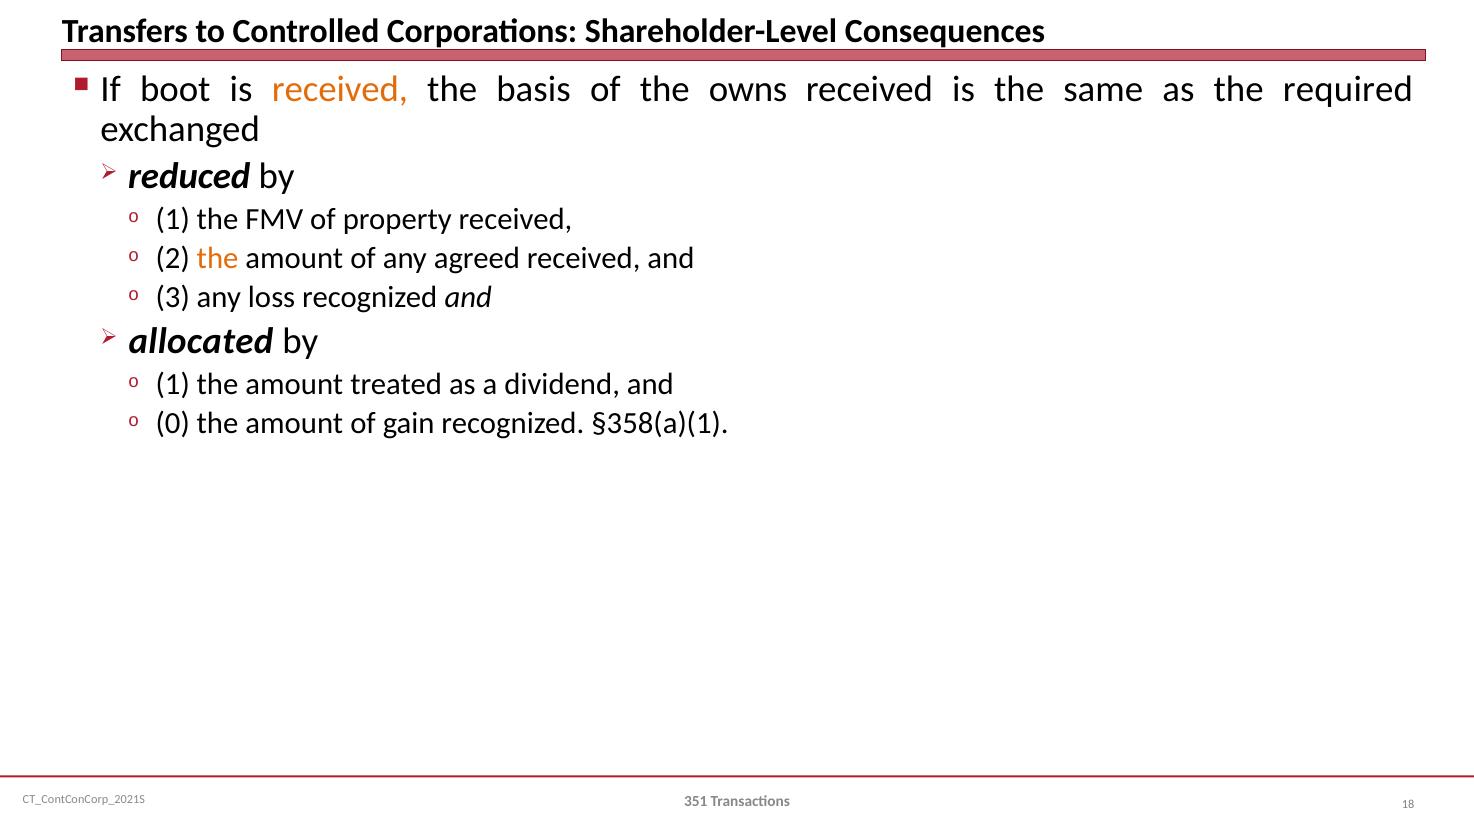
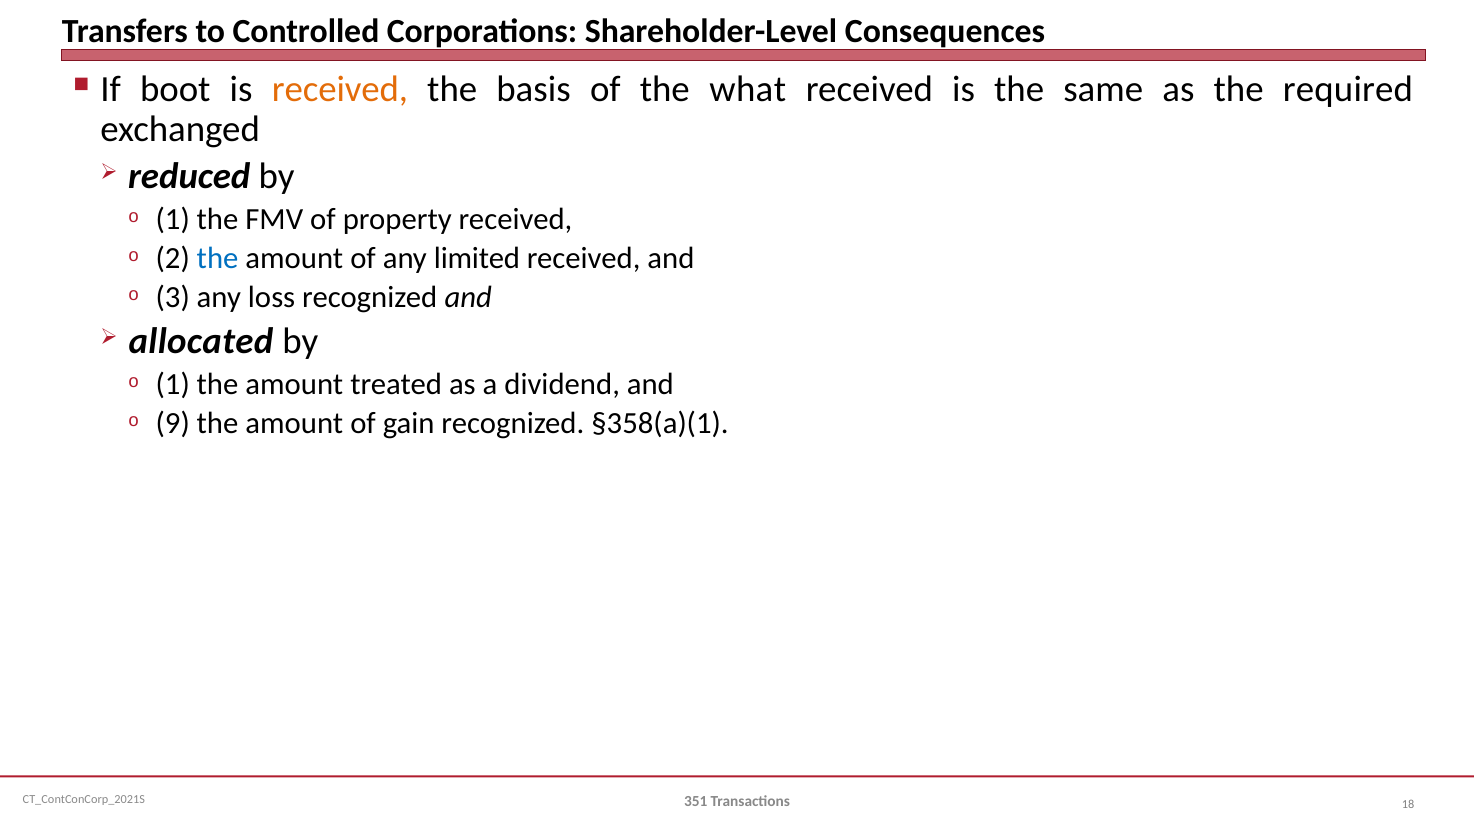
owns: owns -> what
the at (218, 258) colour: orange -> blue
agreed: agreed -> limited
0: 0 -> 9
